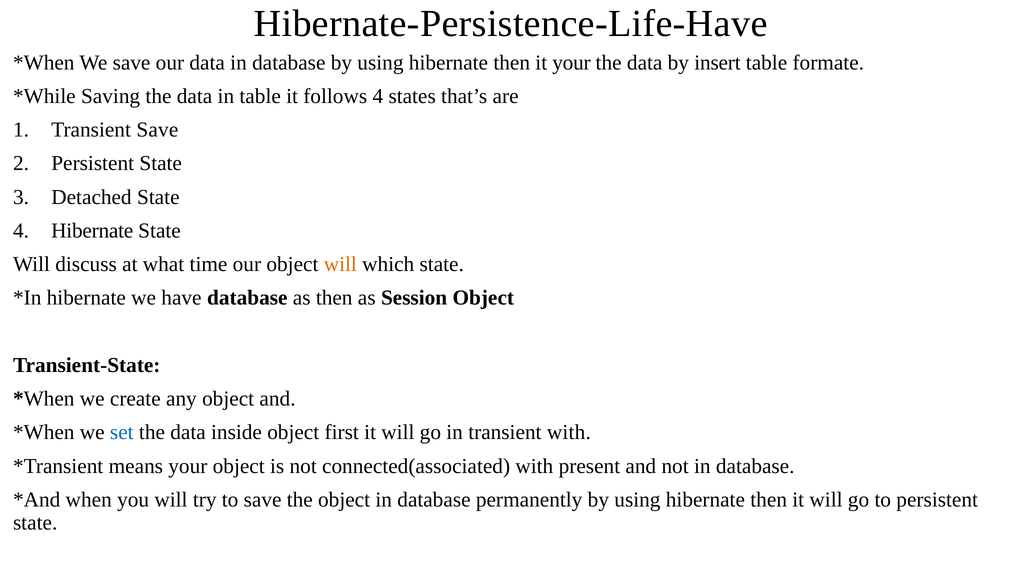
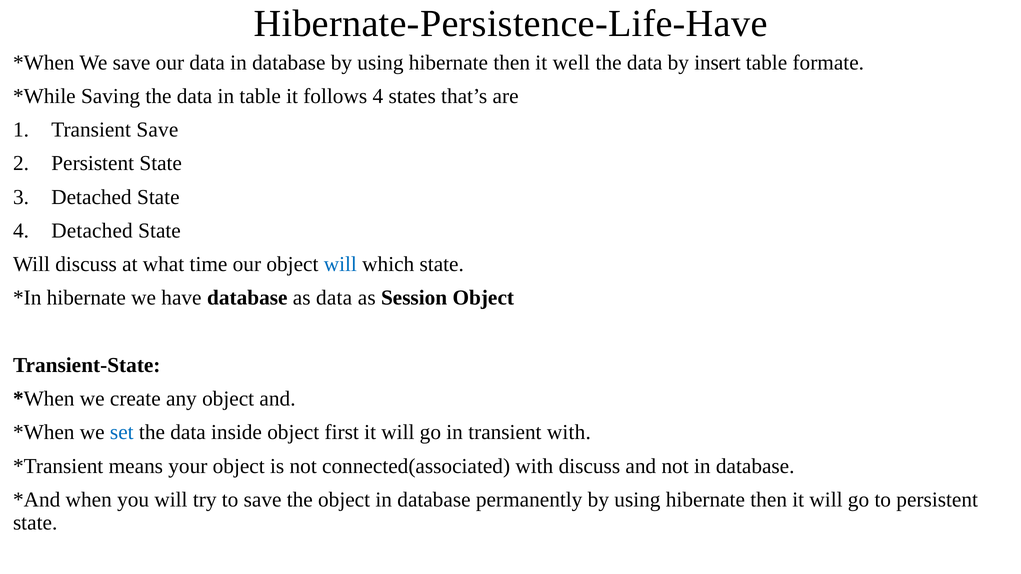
it your: your -> well
4 Hibernate: Hibernate -> Detached
will at (340, 264) colour: orange -> blue
as then: then -> data
with present: present -> discuss
